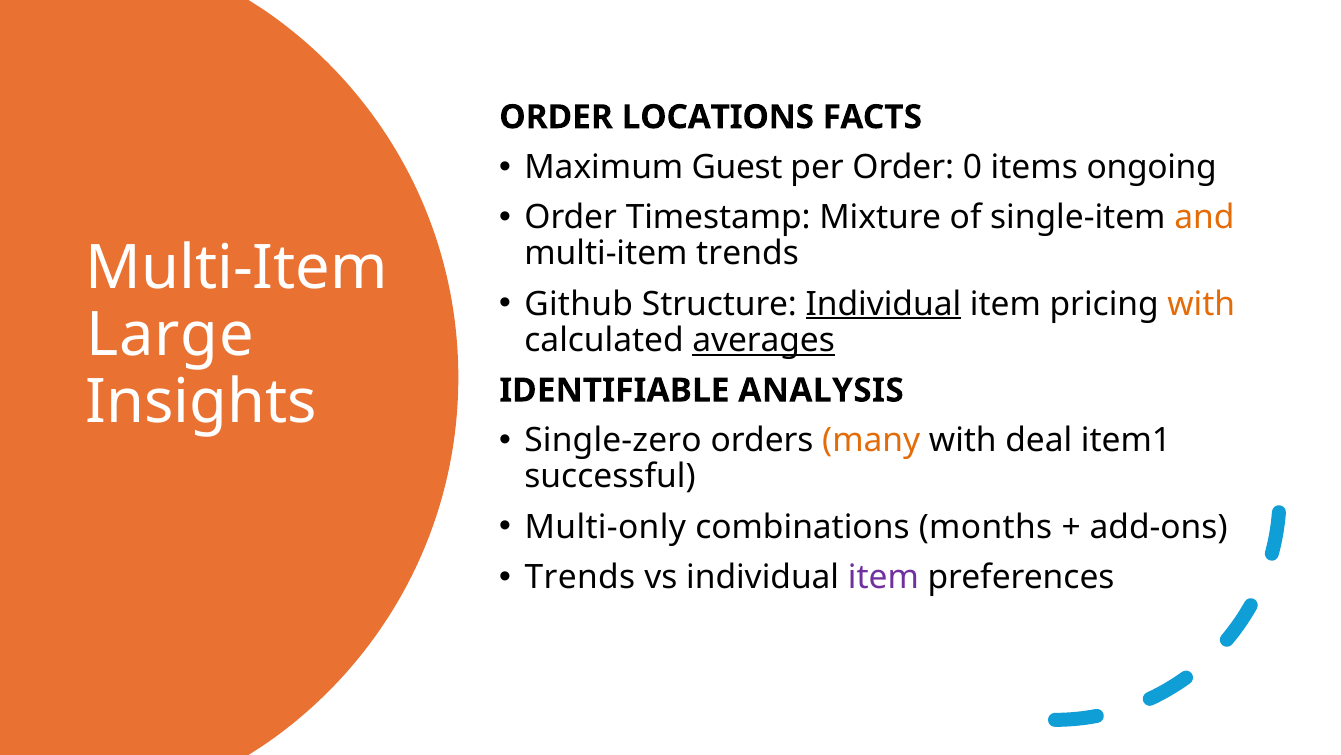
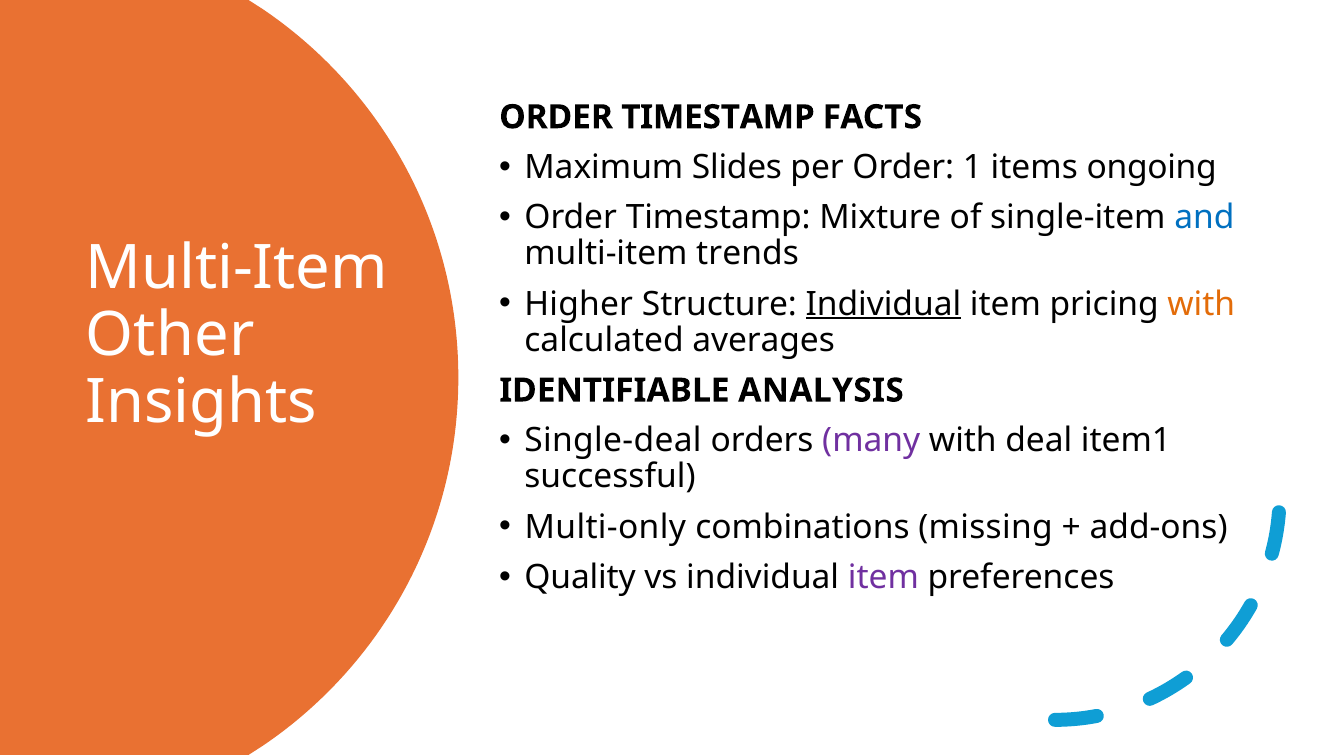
LOCATIONS at (718, 117): LOCATIONS -> TIMESTAMP
Guest: Guest -> Slides
0: 0 -> 1
and colour: orange -> blue
Github: Github -> Higher
Large: Large -> Other
averages underline: present -> none
Single-zero: Single-zero -> Single-deal
many colour: orange -> purple
months: months -> missing
Trends at (580, 577): Trends -> Quality
